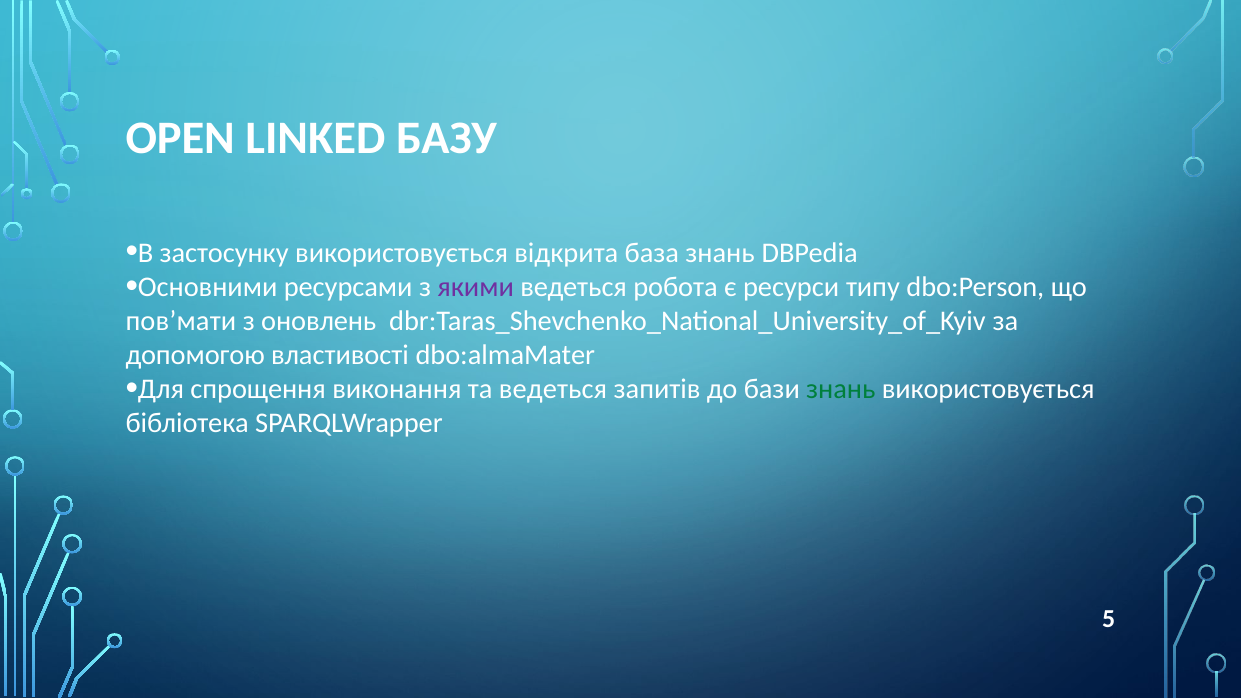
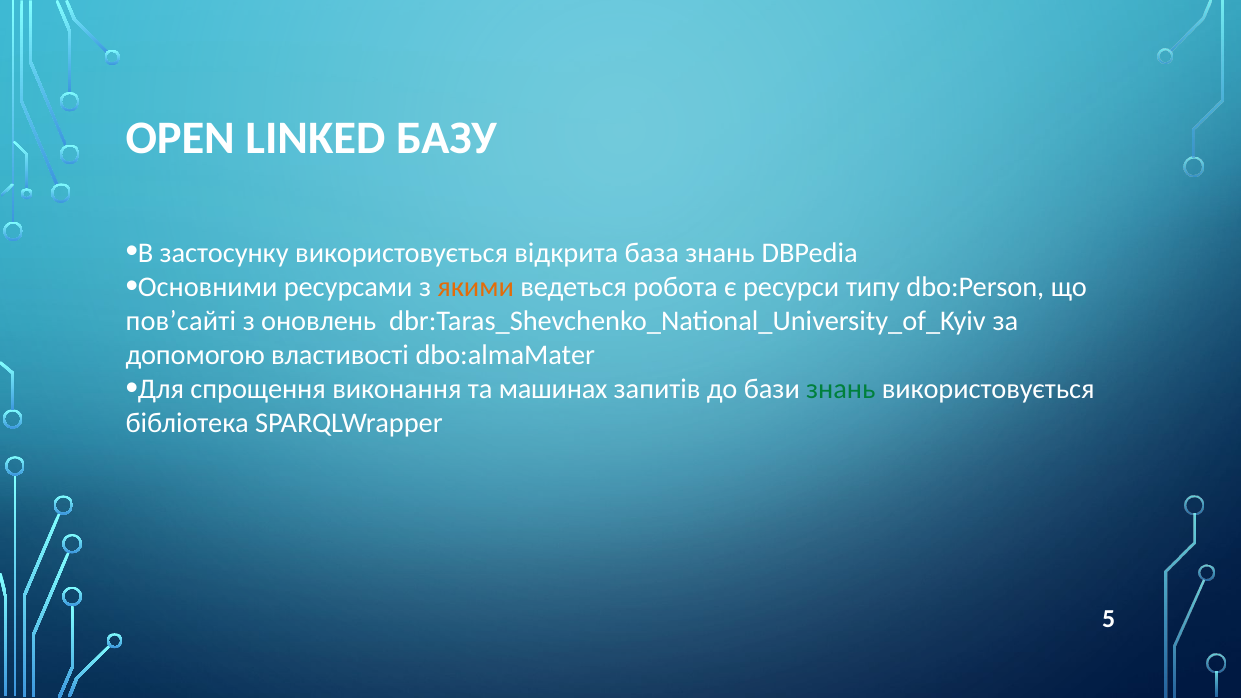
якими colour: purple -> orange
пов’мати: пов’мати -> пов’сайті
та ведеться: ведеться -> машинах
